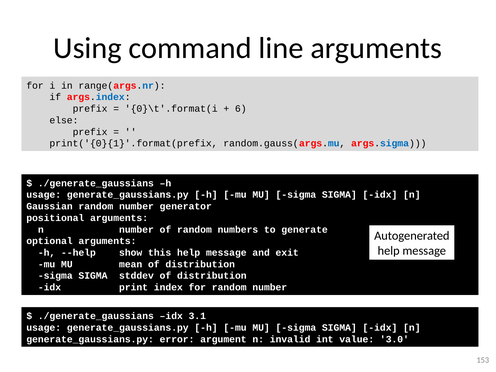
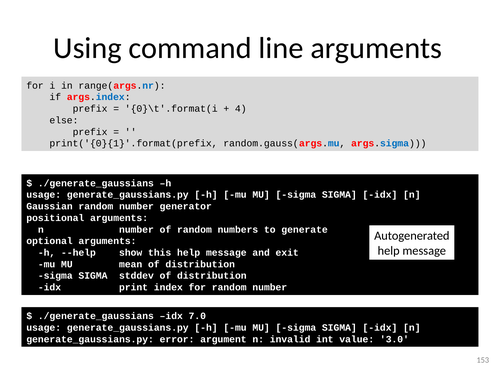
6: 6 -> 4
3.1: 3.1 -> 7.0
